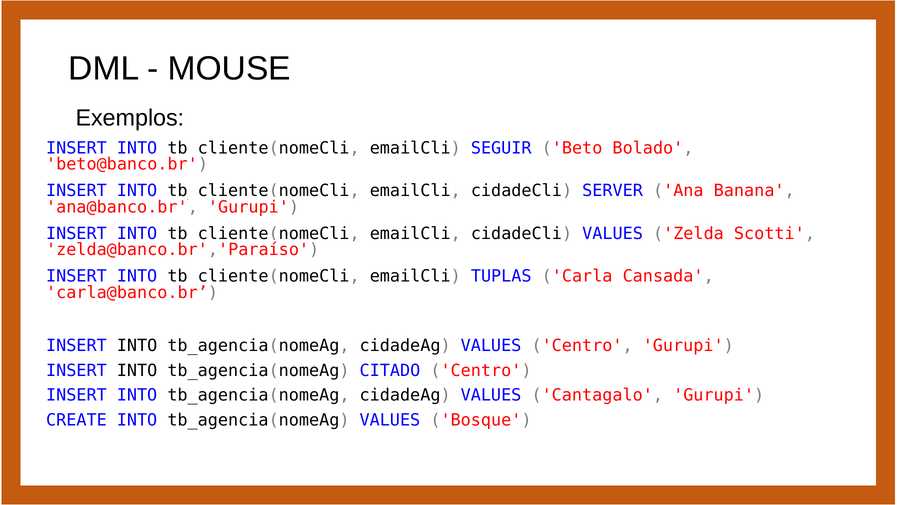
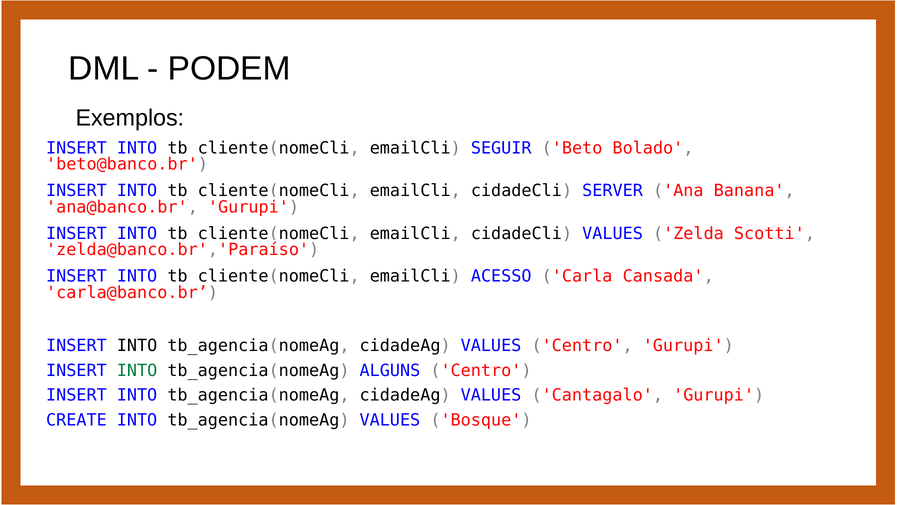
MOUSE: MOUSE -> PODEM
TUPLAS: TUPLAS -> ACESSO
INTO at (137, 370) colour: black -> green
CITADO: CITADO -> ALGUNS
